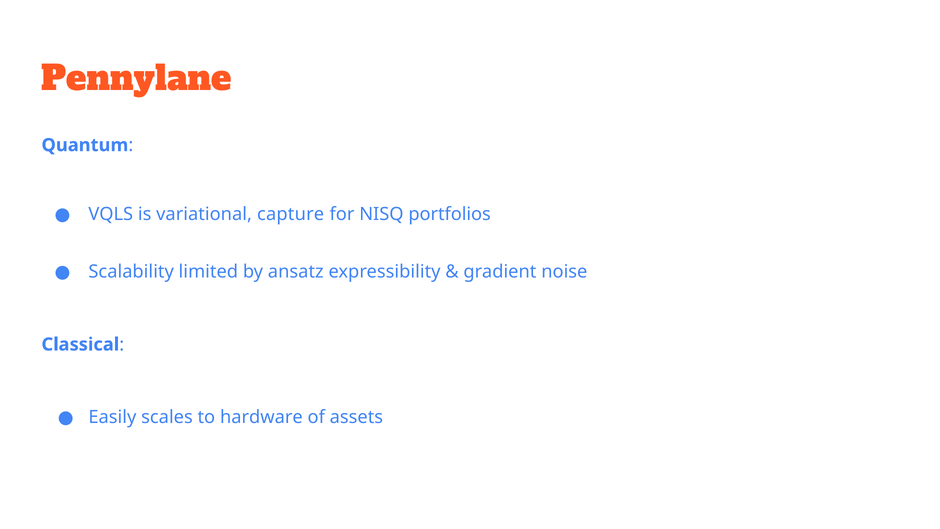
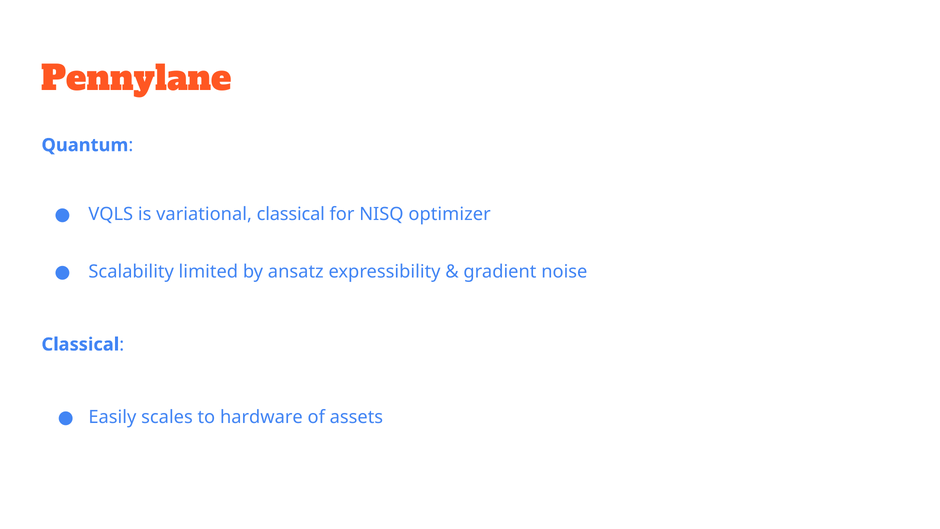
variational capture: capture -> classical
portfolios: portfolios -> optimizer
